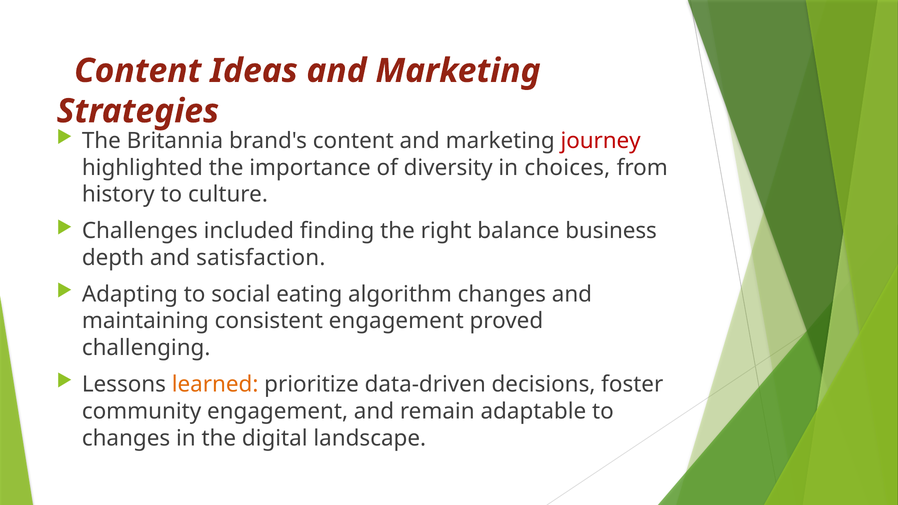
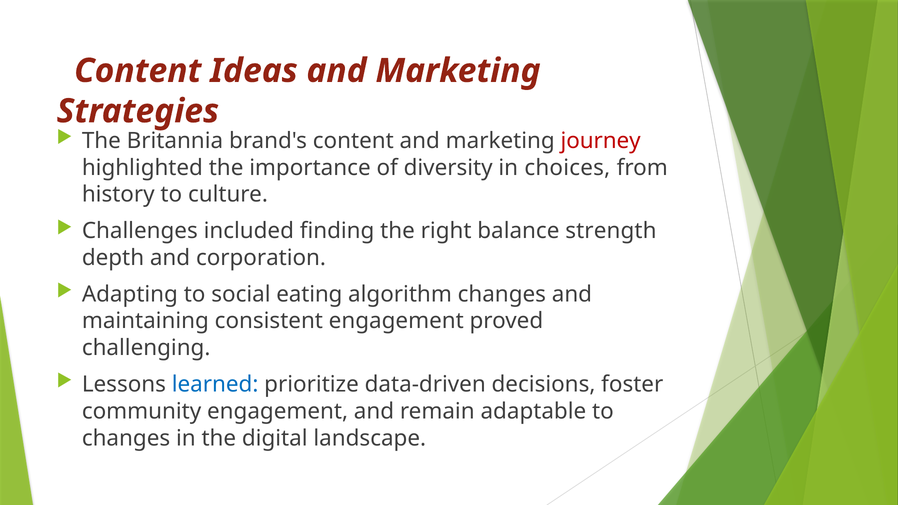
business: business -> strength
satisfaction: satisfaction -> corporation
learned colour: orange -> blue
